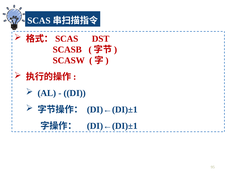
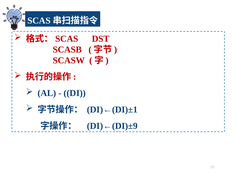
DI)←(DI)±1 at (112, 126): DI)←(DI)±1 -> DI)←(DI)±9
